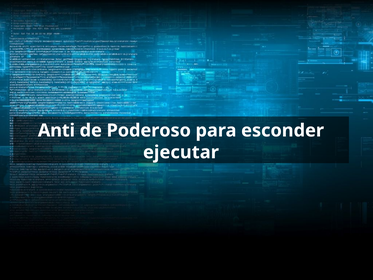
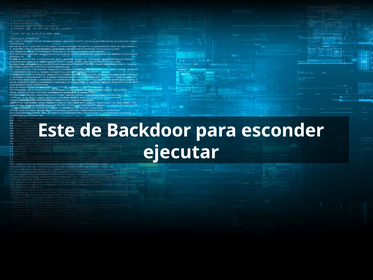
Anti: Anti -> Este
Poderoso: Poderoso -> Backdoor
